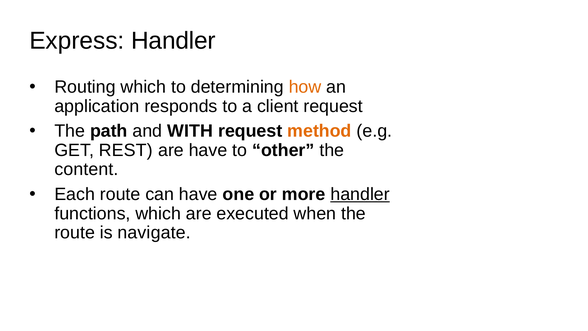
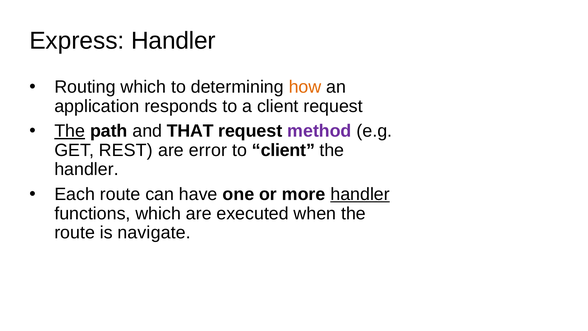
The at (70, 131) underline: none -> present
WITH: WITH -> THAT
method colour: orange -> purple
are have: have -> error
to other: other -> client
content at (86, 169): content -> handler
